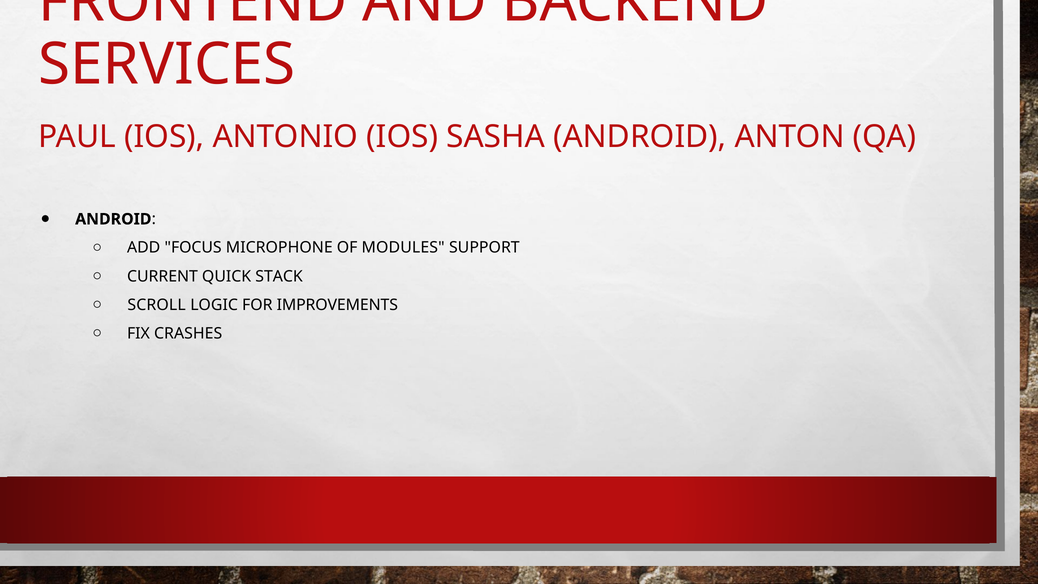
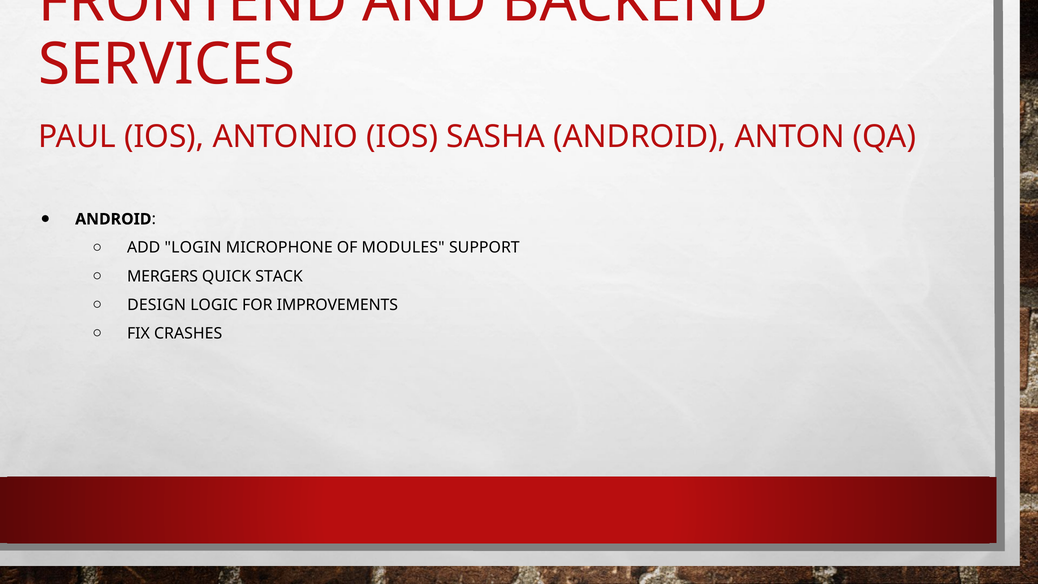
FOCUS: FOCUS -> LOGIN
CURRENT: CURRENT -> MERGERS
SCROLL: SCROLL -> DESIGN
